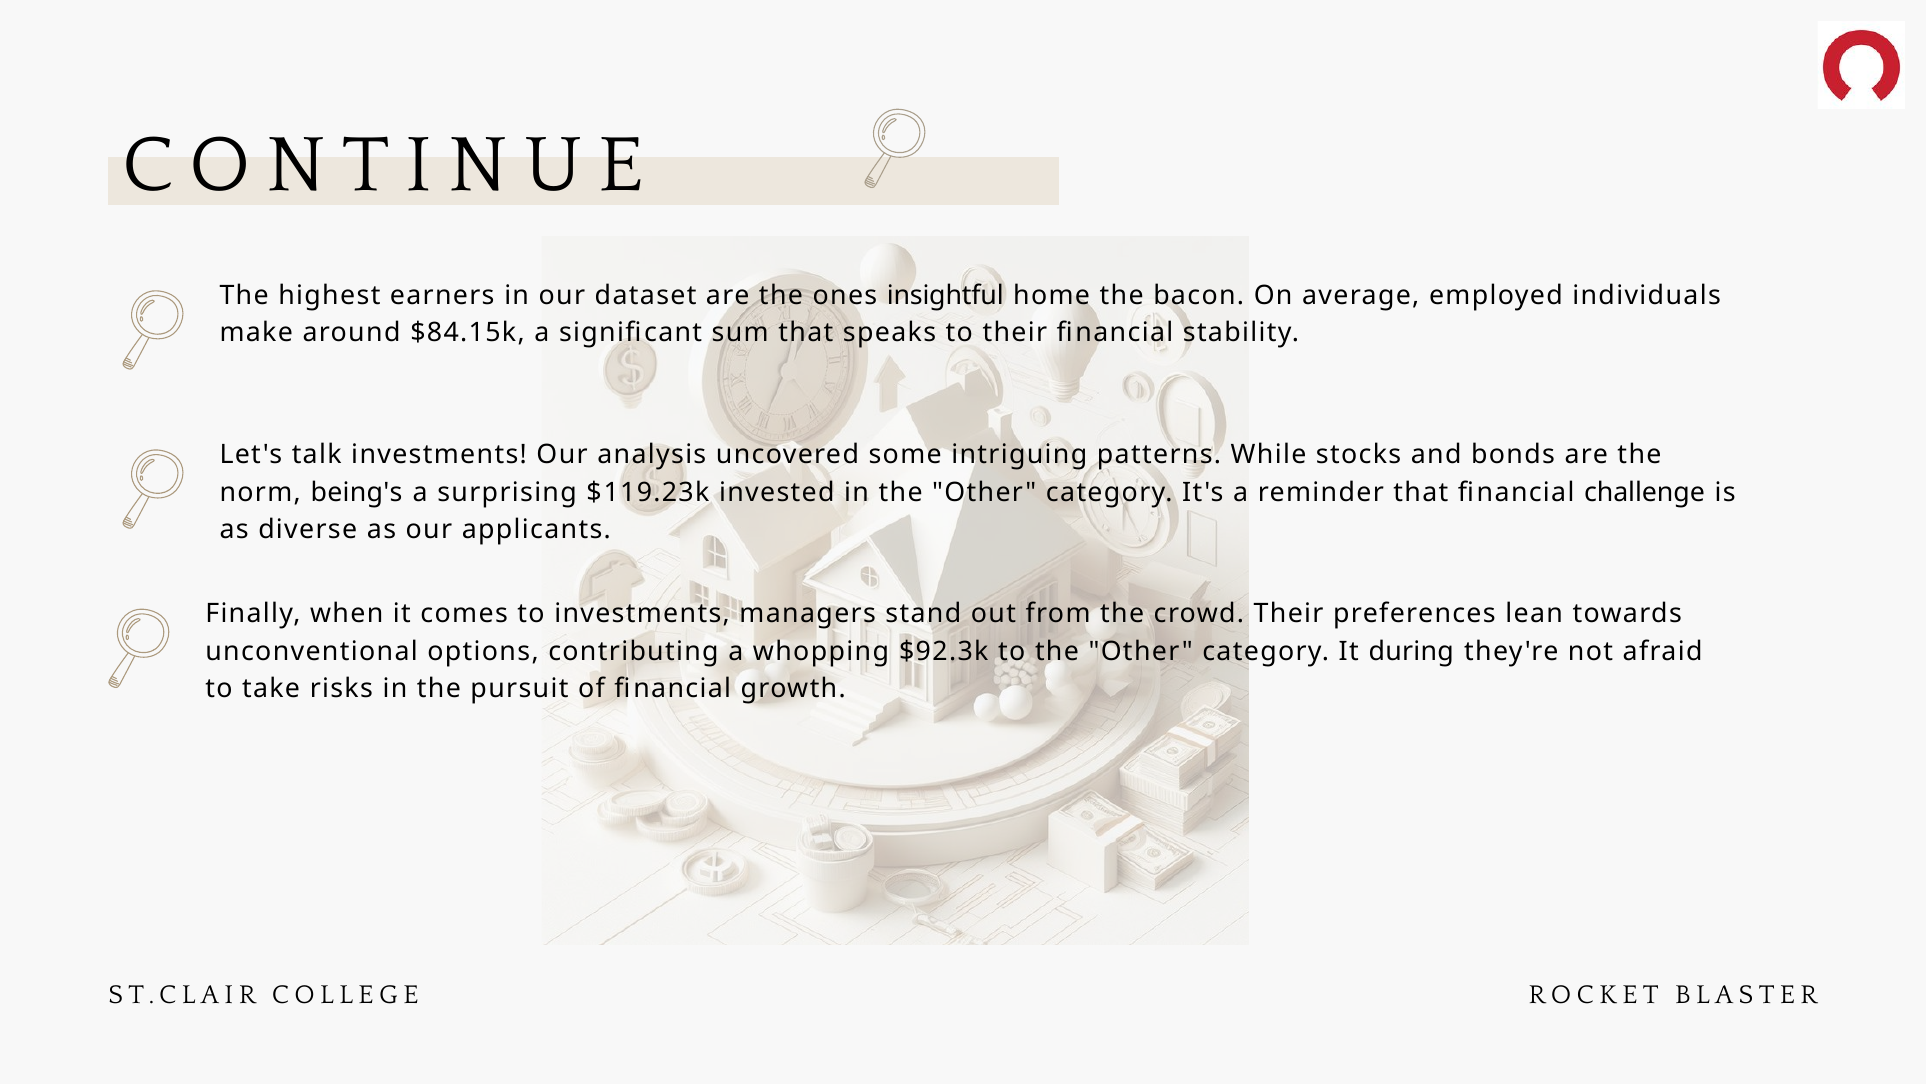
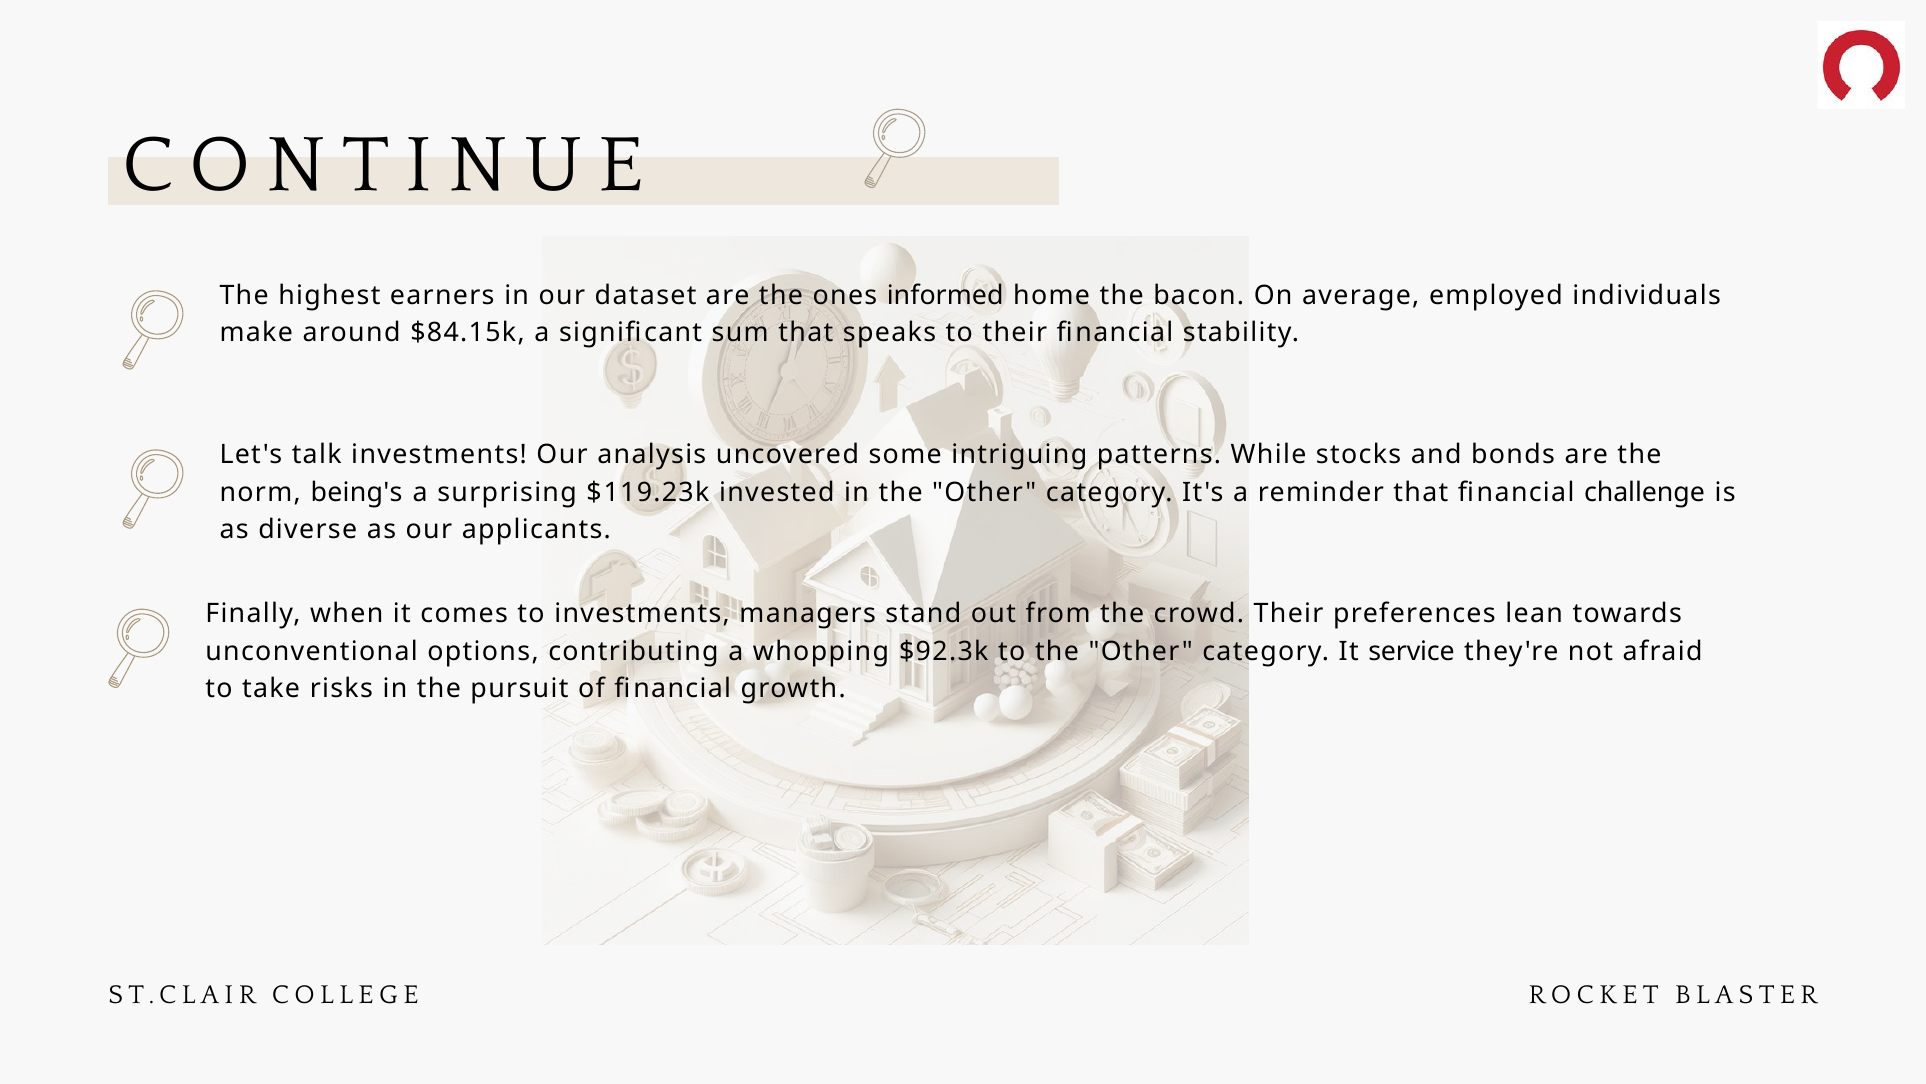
insightful: insightful -> informed
during: during -> service
